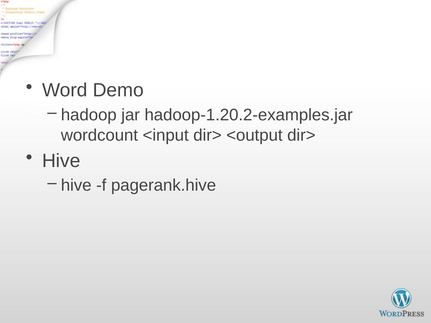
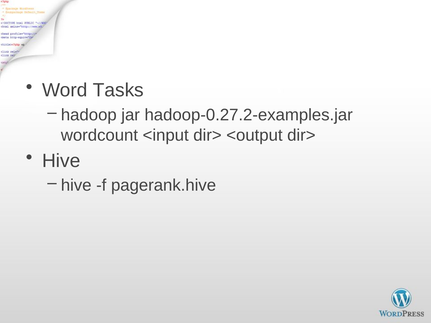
Word Demo: Demo -> Tasks
hadoop-1.20.2-examples.jar: hadoop-1.20.2-examples.jar -> hadoop-0.27.2-examples.jar
